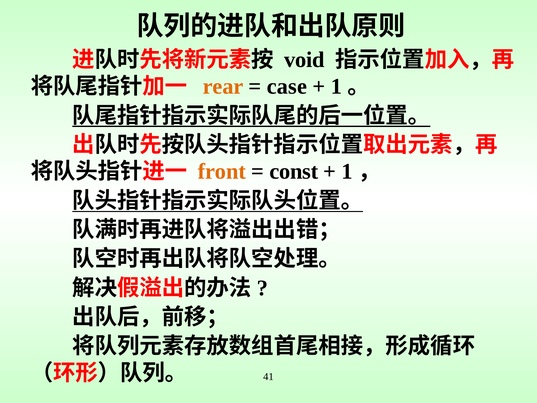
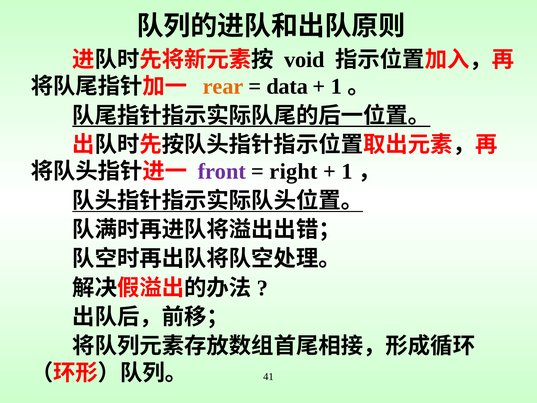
case: case -> data
front colour: orange -> purple
const: const -> right
